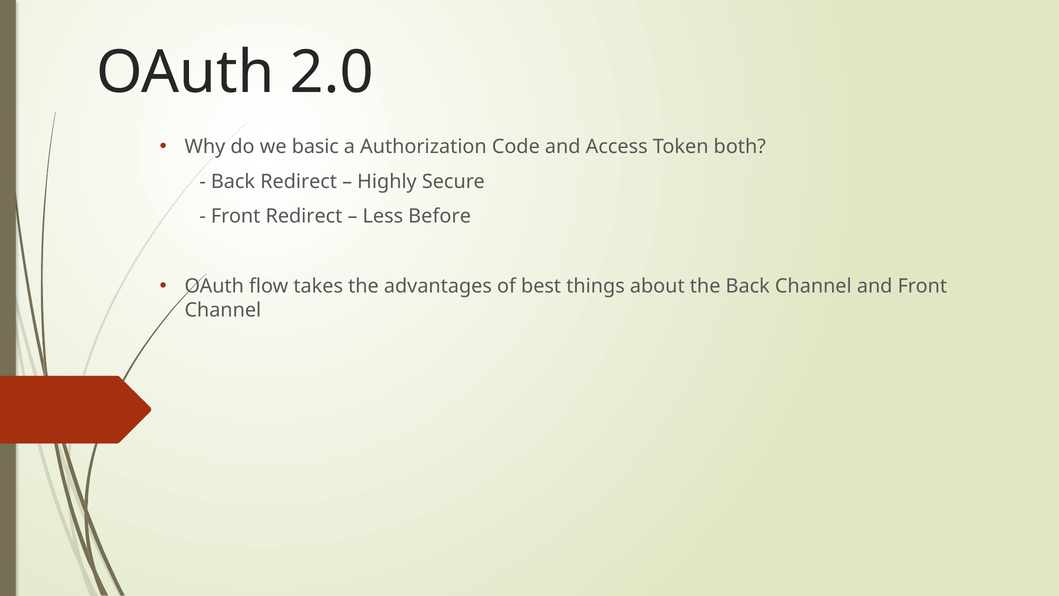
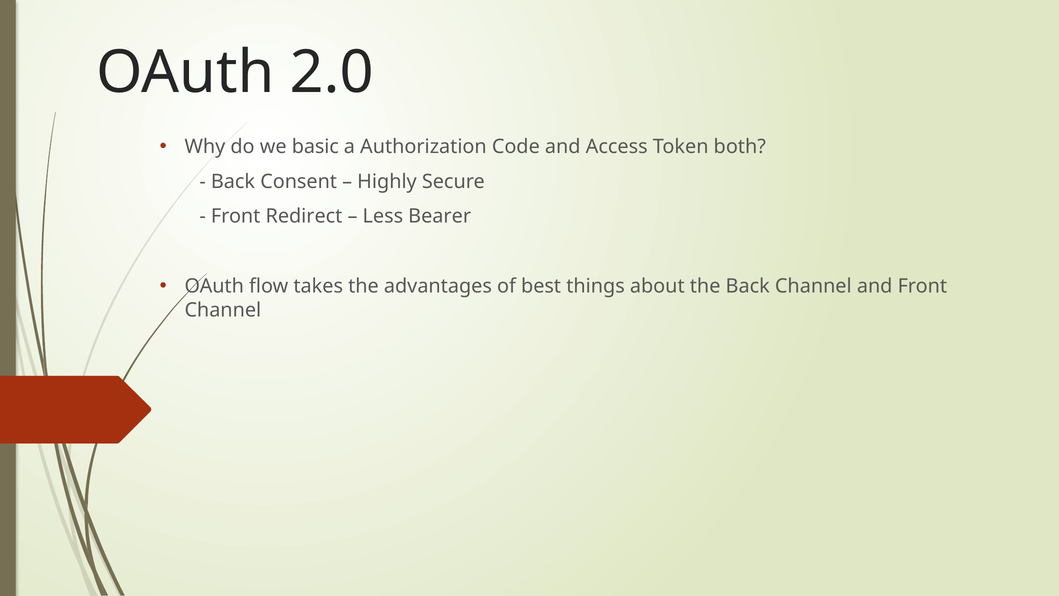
Back Redirect: Redirect -> Consent
Before: Before -> Bearer
